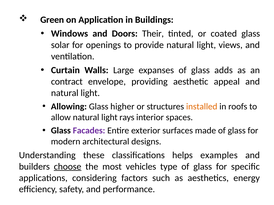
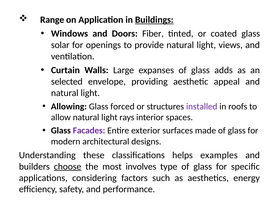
Green: Green -> Range
Buildings underline: none -> present
Their: Their -> Fiber
contract: contract -> selected
higher: higher -> forced
installed colour: orange -> purple
vehicles: vehicles -> involves
